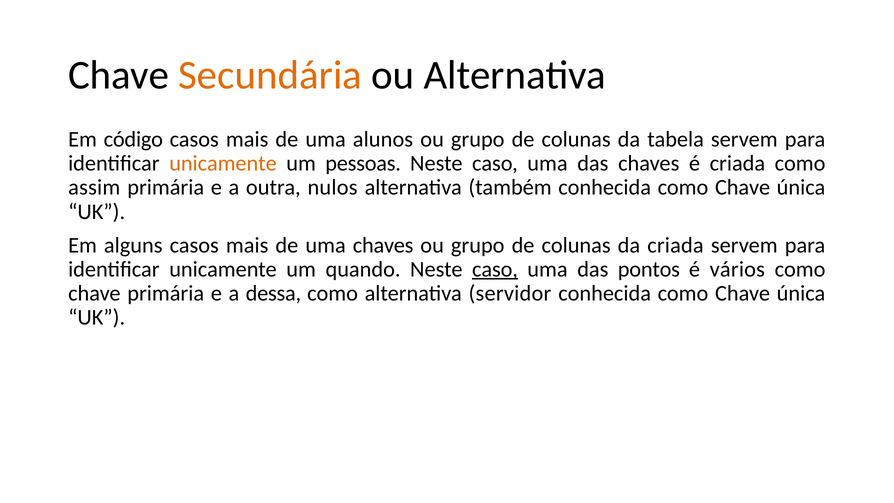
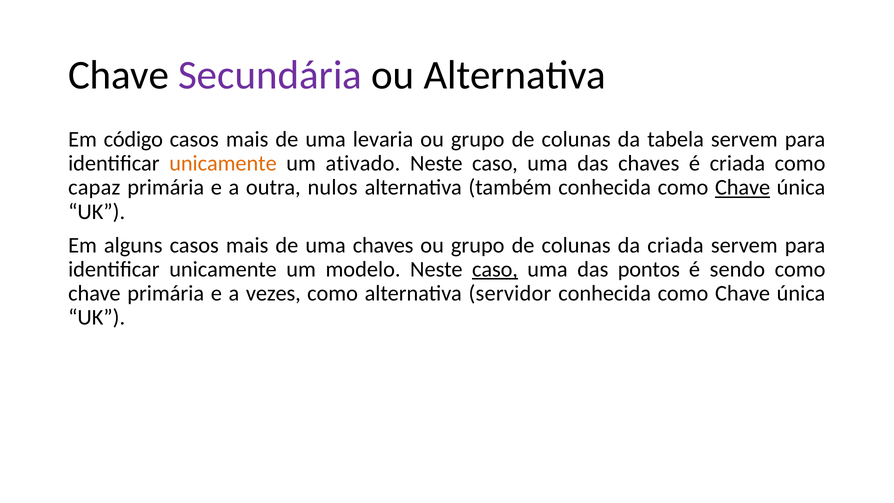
Secundária colour: orange -> purple
alunos: alunos -> levaria
pessoas: pessoas -> ativado
assim: assim -> capaz
Chave at (743, 188) underline: none -> present
quando: quando -> modelo
vários: vários -> sendo
dessa: dessa -> vezes
